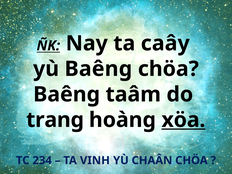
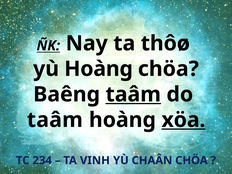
caây: caây -> thôø
yù Baêng: Baêng -> Hoàng
taâm at (133, 94) underline: none -> present
trang at (55, 120): trang -> taâm
